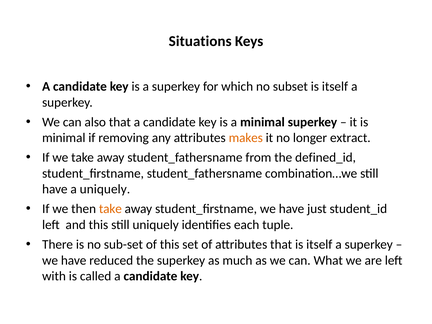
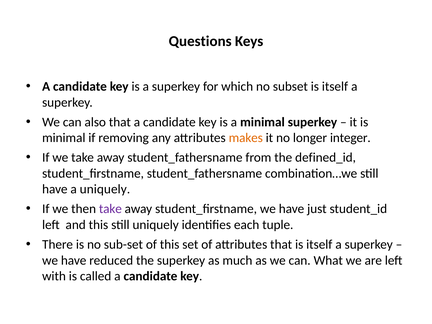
Situations: Situations -> Questions
extract: extract -> integer
take at (110, 209) colour: orange -> purple
